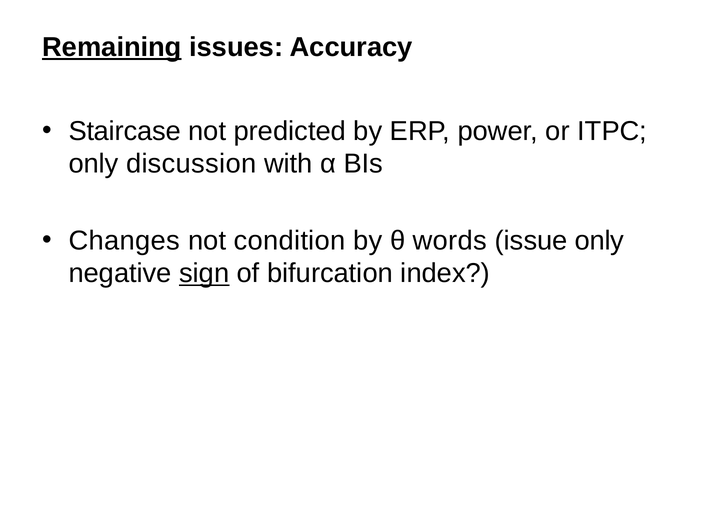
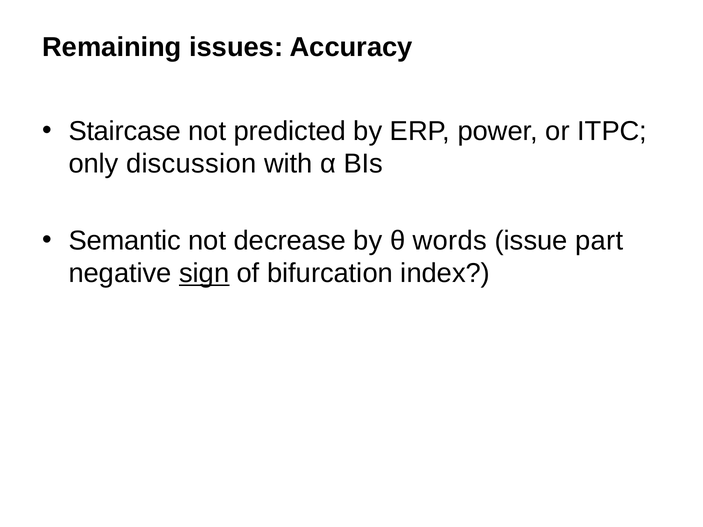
Remaining underline: present -> none
Changes: Changes -> Semantic
condition: condition -> decrease
issue only: only -> part
